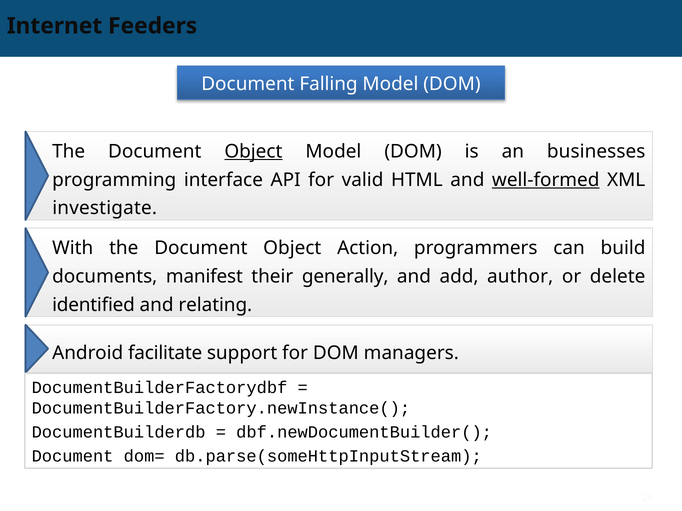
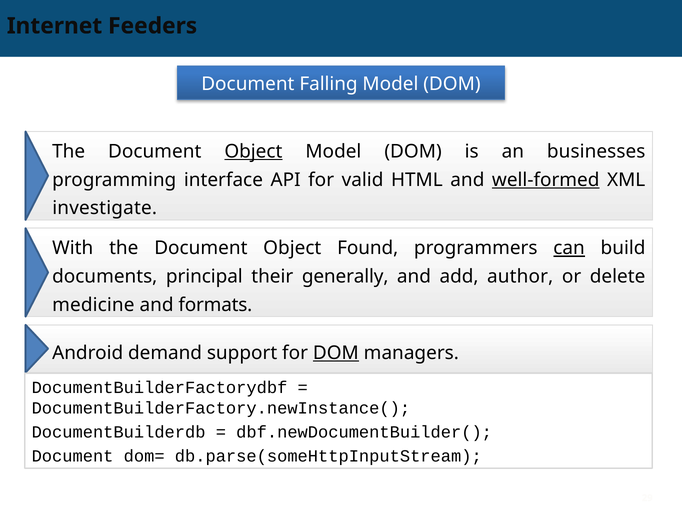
Action: Action -> Found
can underline: none -> present
manifest: manifest -> principal
identified: identified -> medicine
relating: relating -> formats
facilitate: facilitate -> demand
DOM at (336, 353) underline: none -> present
